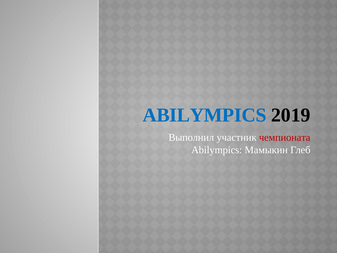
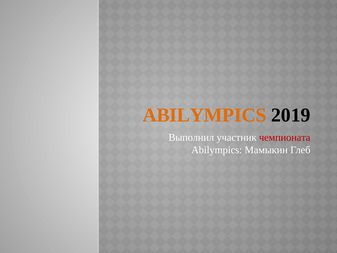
ABILYMPICS at (205, 115) colour: blue -> orange
